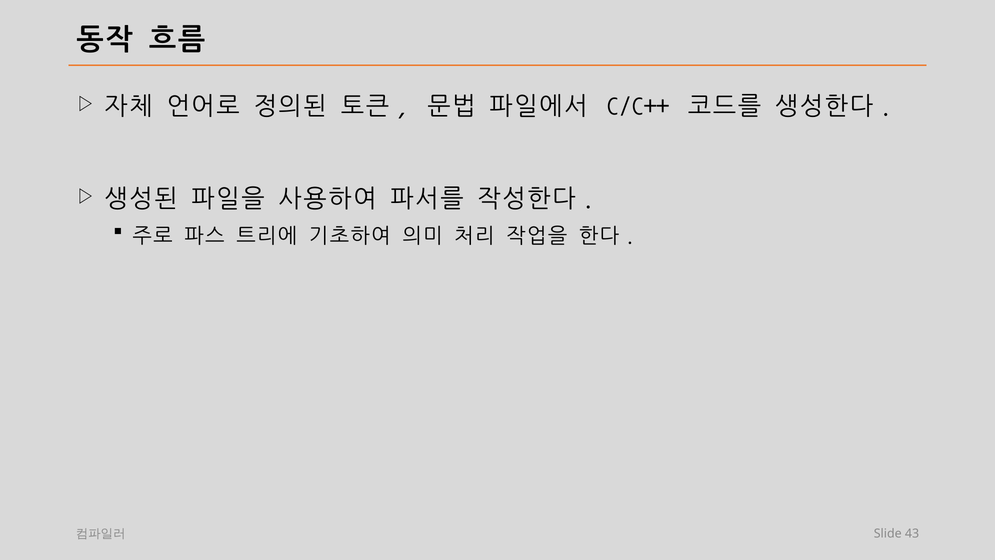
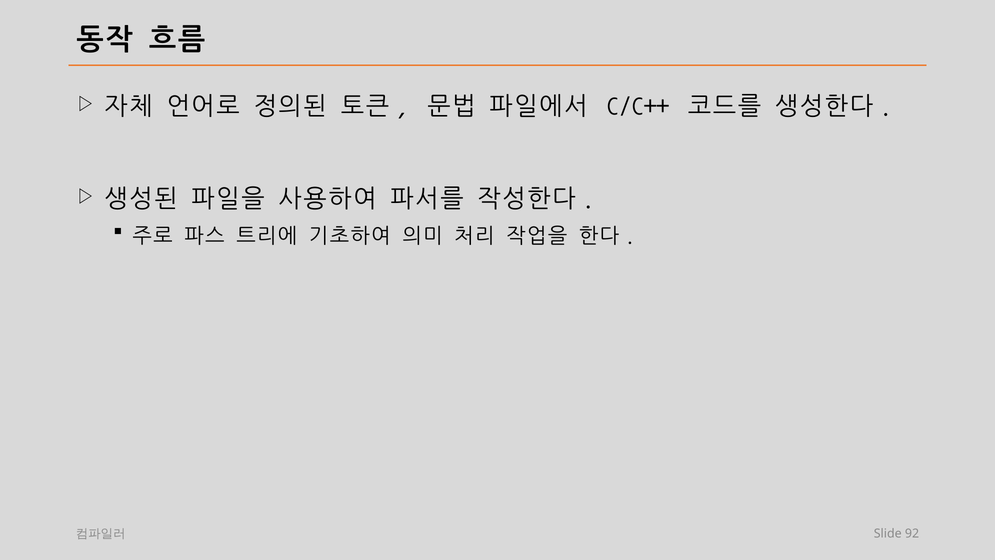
43: 43 -> 92
